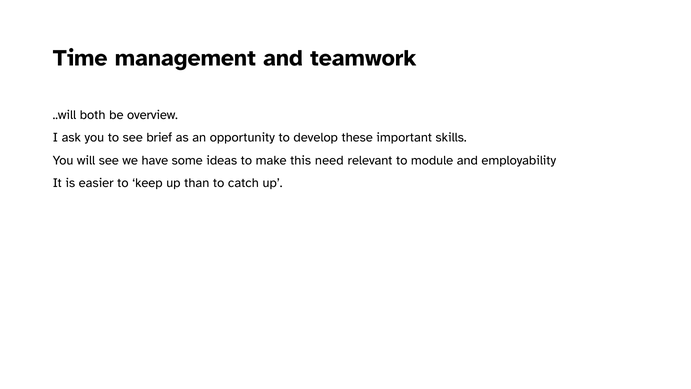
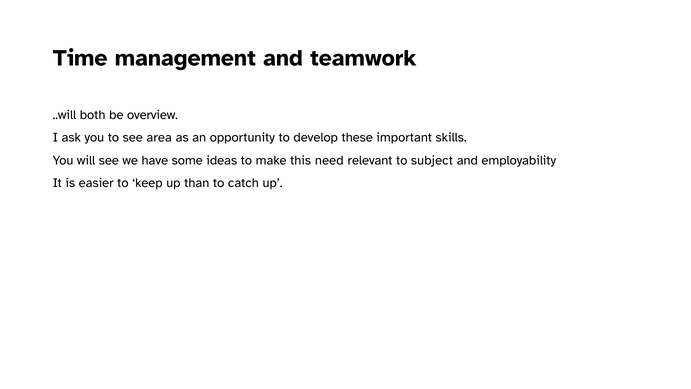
brief: brief -> area
module: module -> subject
